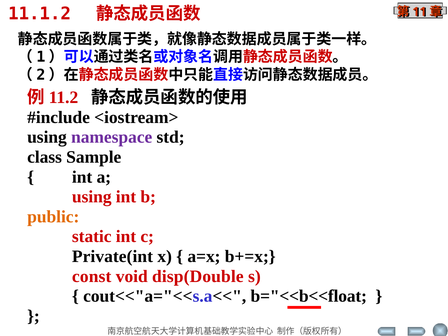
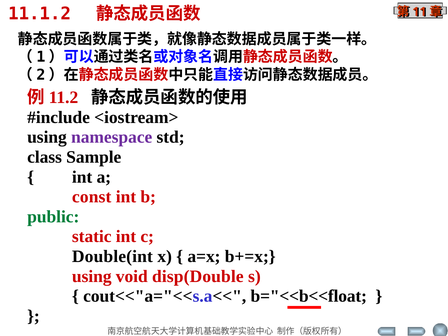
using at (92, 197): using -> const
public colour: orange -> green
Private(int: Private(int -> Double(int
const at (92, 276): const -> using
